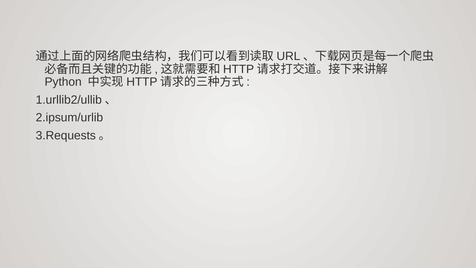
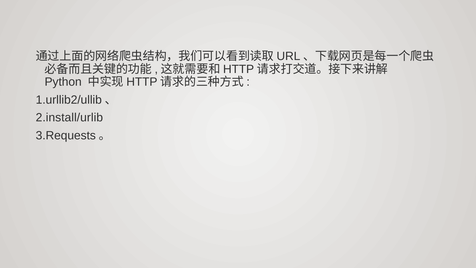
2.ipsum/urlib: 2.ipsum/urlib -> 2.install/urlib
